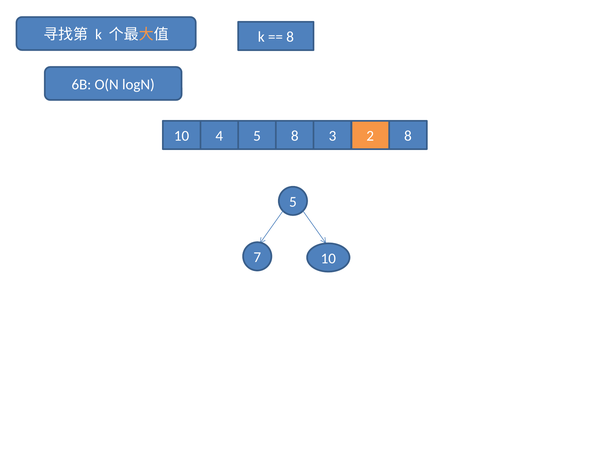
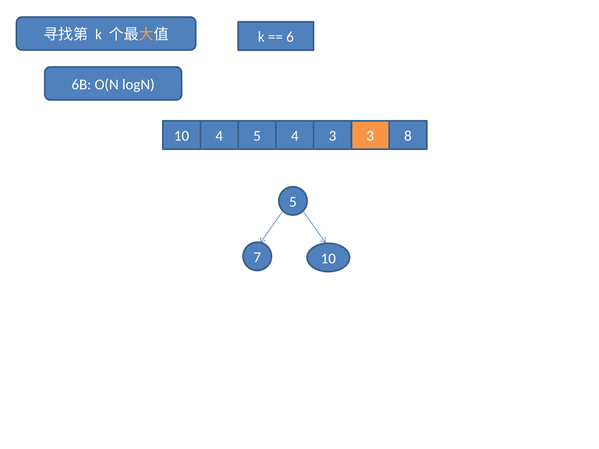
8 at (290, 37): 8 -> 6
5 8: 8 -> 4
3 2: 2 -> 3
